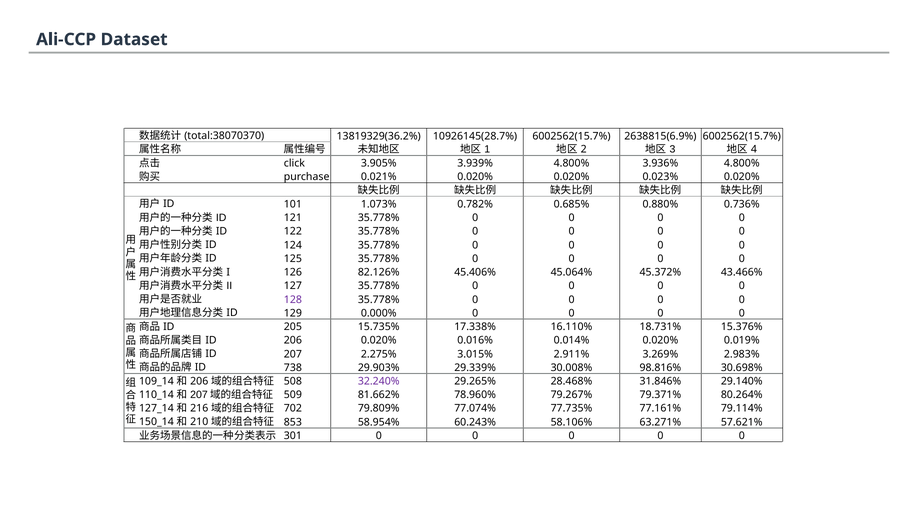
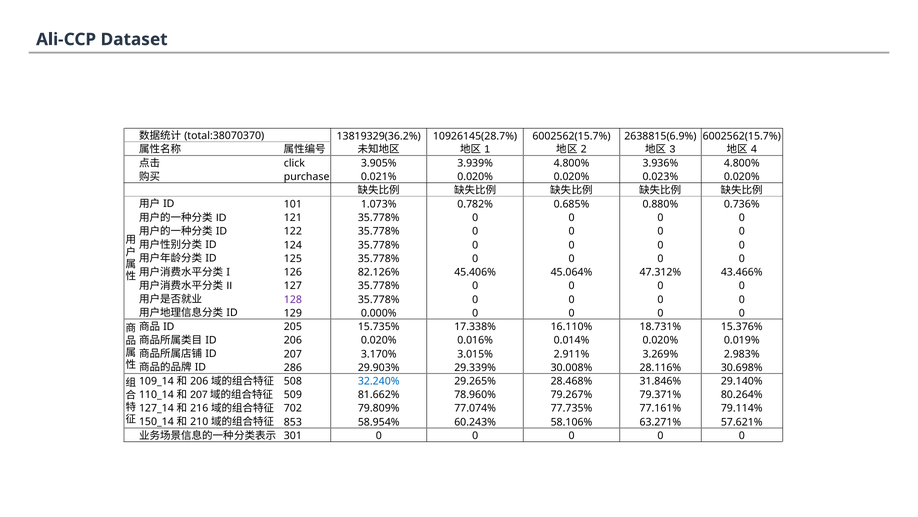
45.372%: 45.372% -> 47.312%
2.275%: 2.275% -> 3.170%
738: 738 -> 286
98.816%: 98.816% -> 28.116%
32.240% colour: purple -> blue
